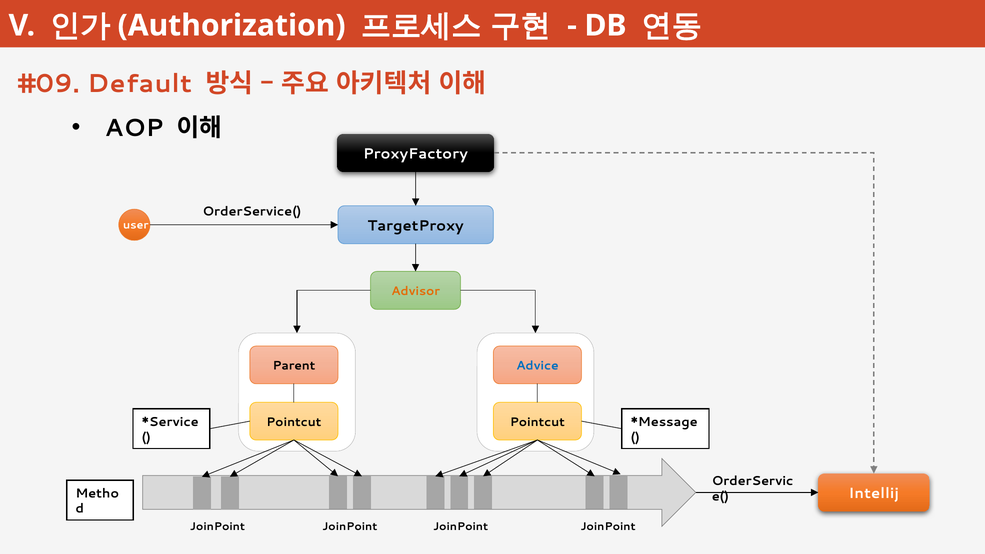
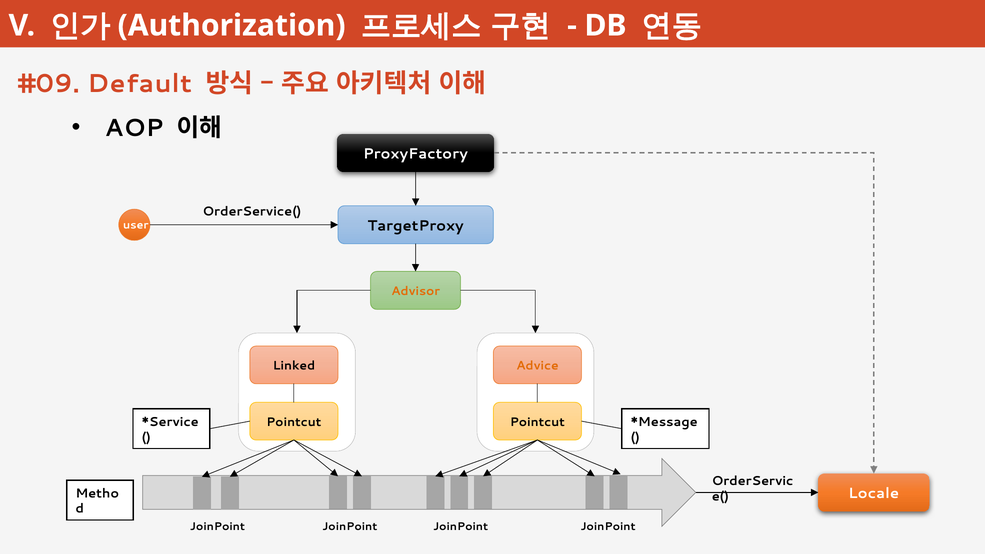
Parent: Parent -> Linked
Advice colour: blue -> orange
Intellij: Intellij -> Locale
